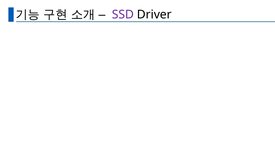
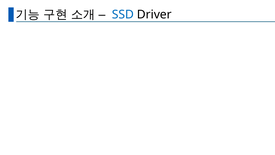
SSD colour: purple -> blue
